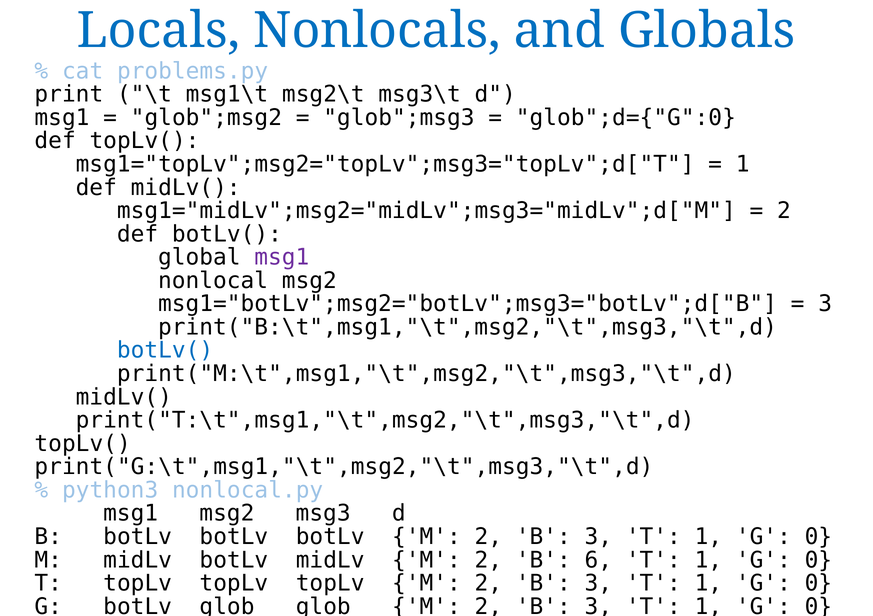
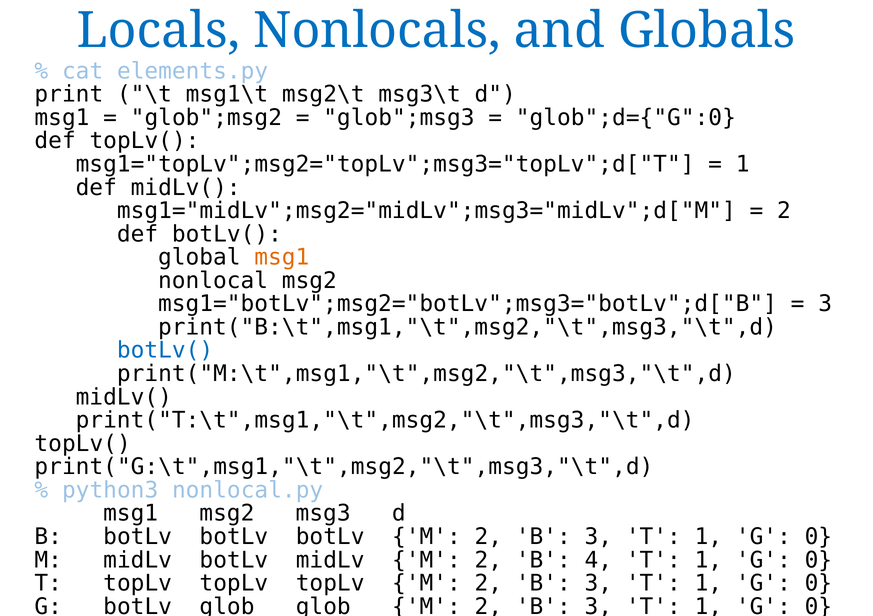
problems.py: problems.py -> elements.py
msg1 at (282, 257) colour: purple -> orange
6: 6 -> 4
